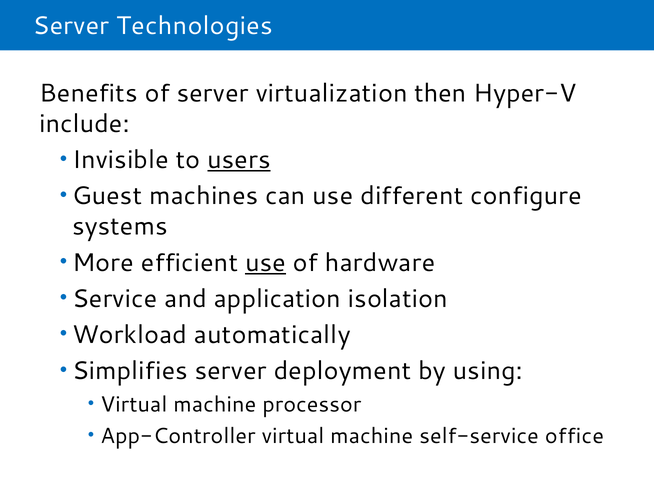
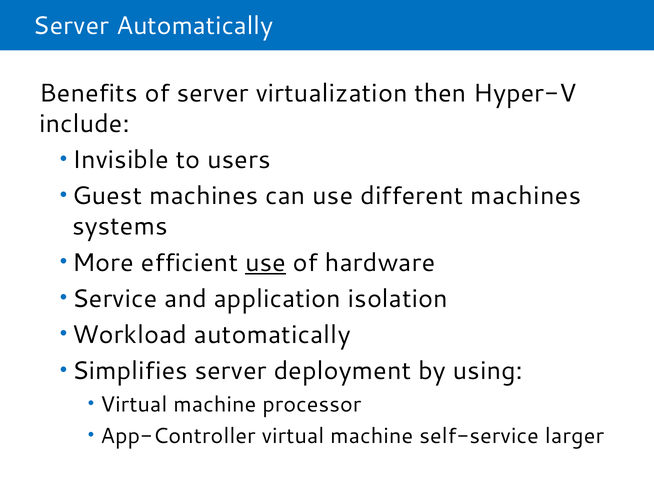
Server Technologies: Technologies -> Automatically
users underline: present -> none
different configure: configure -> machines
office: office -> larger
